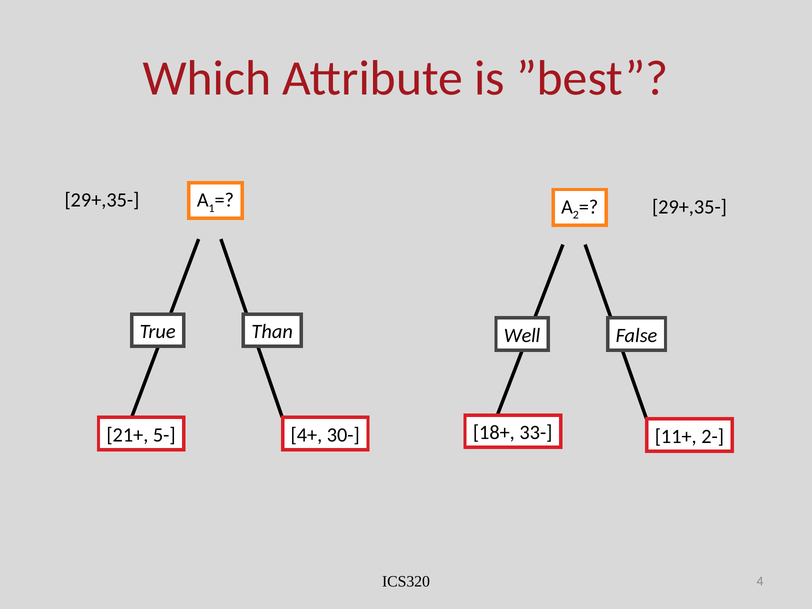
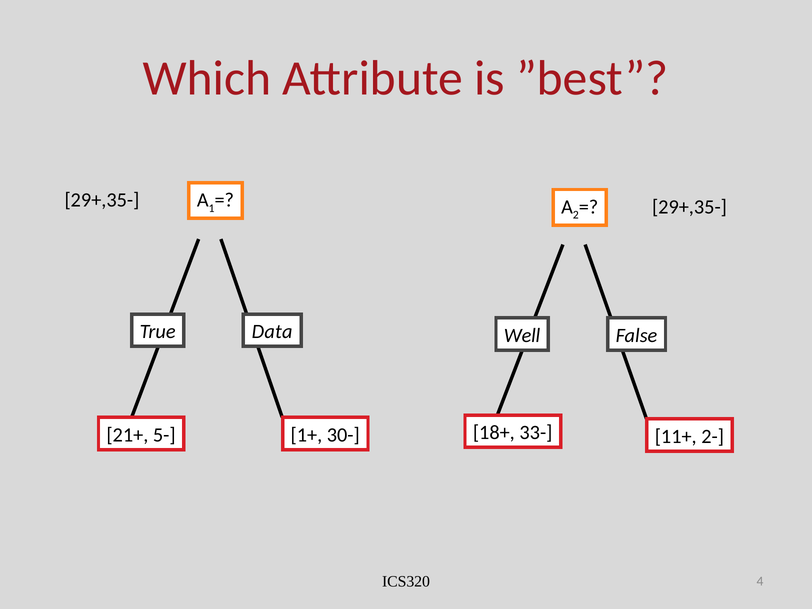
Than: Than -> Data
4+: 4+ -> 1+
